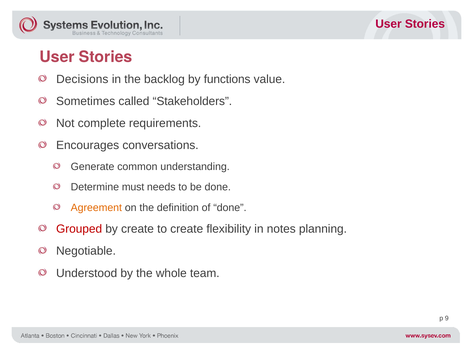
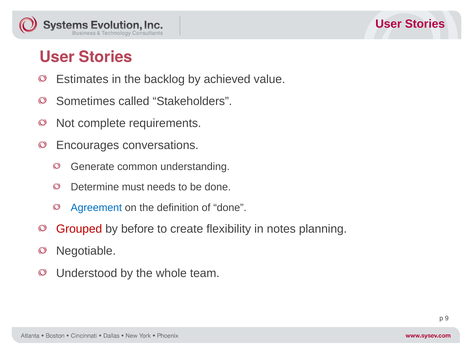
Decisions: Decisions -> Estimates
functions: functions -> achieved
Agreement colour: orange -> blue
by create: create -> before
